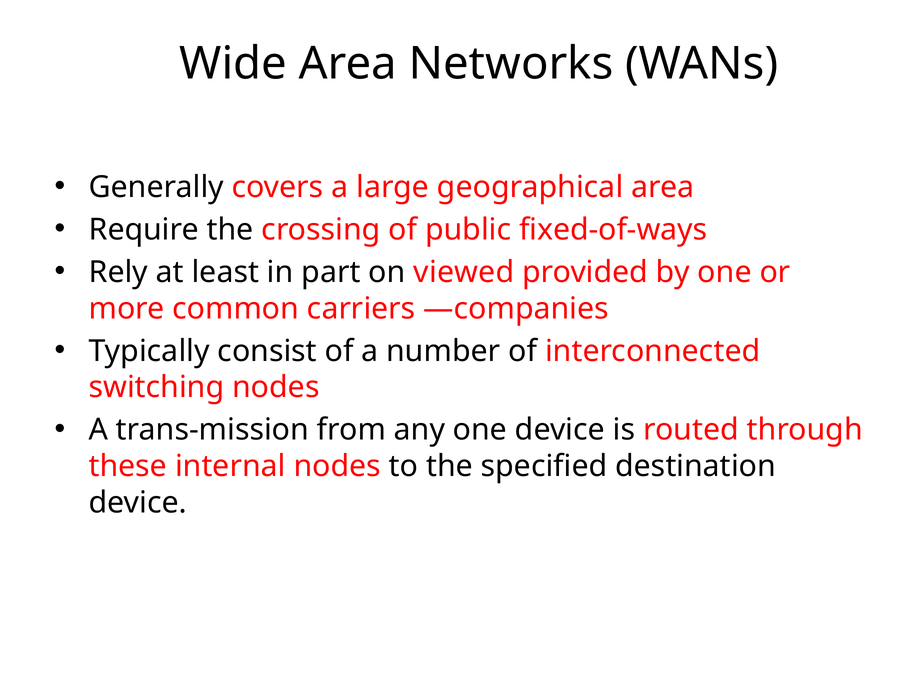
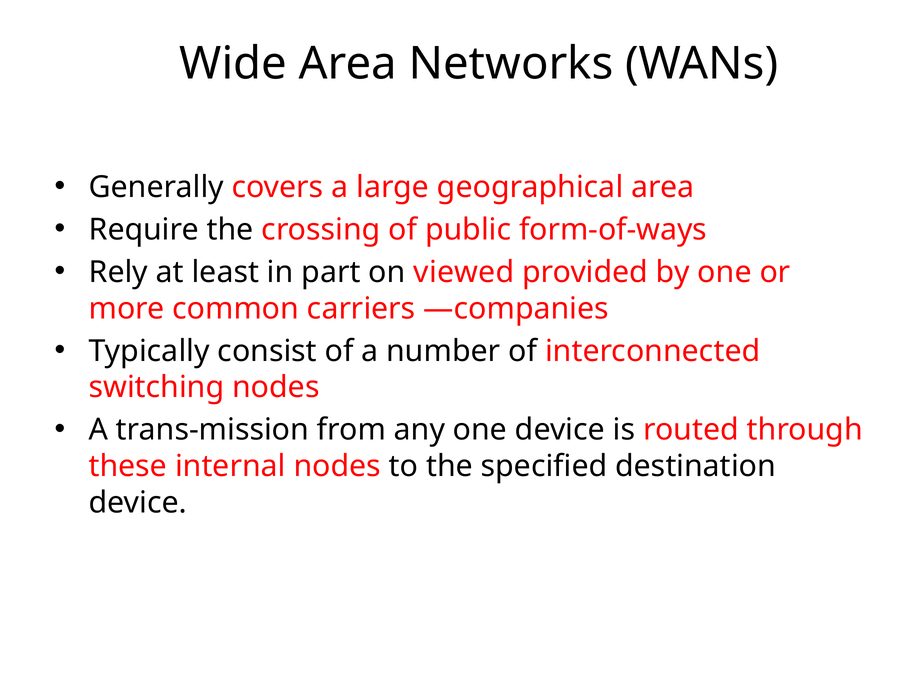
fixed-of-ways: fixed-of-ways -> form-of-ways
